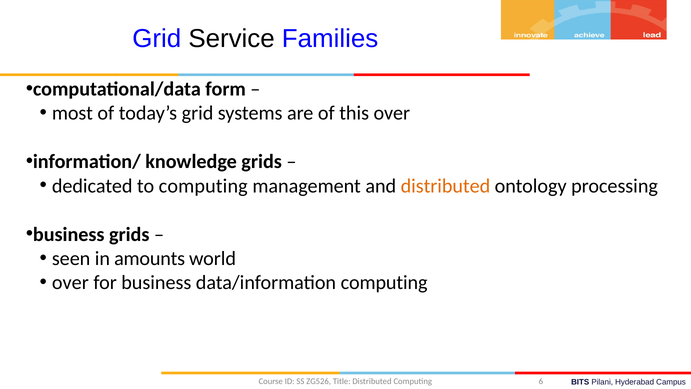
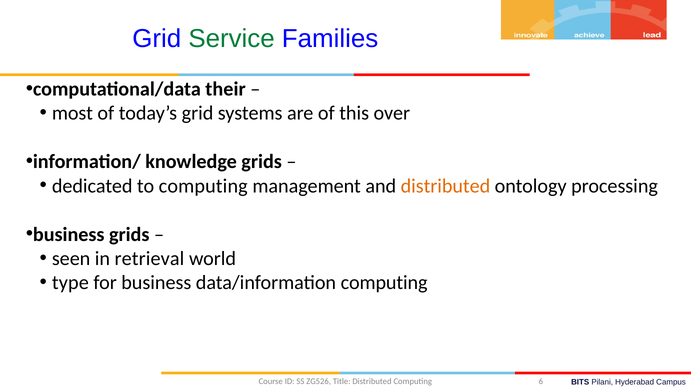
Service colour: black -> green
form: form -> their
amounts: amounts -> retrieval
over at (70, 283): over -> type
